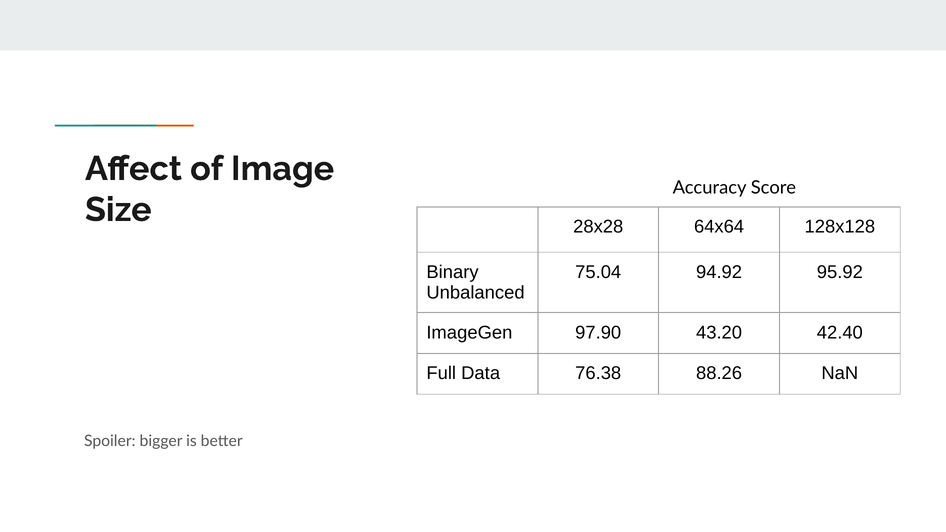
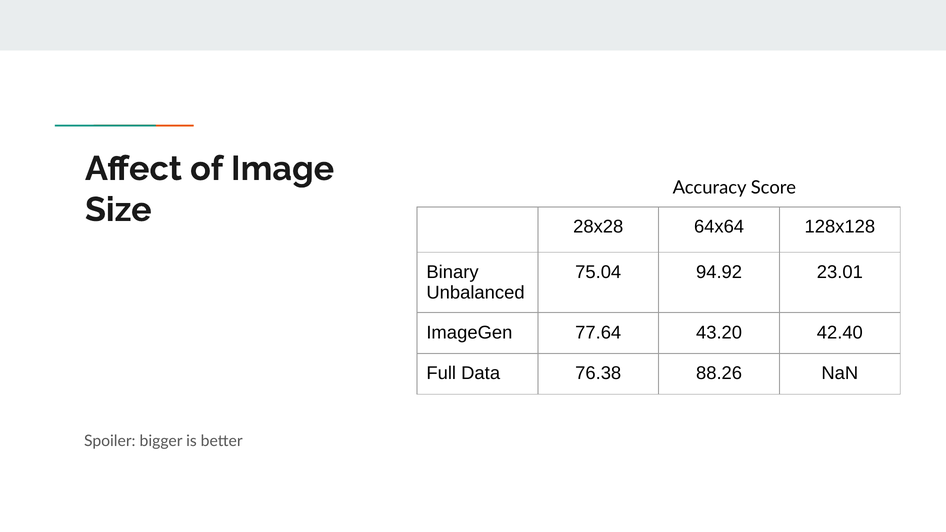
95.92: 95.92 -> 23.01
97.90: 97.90 -> 77.64
